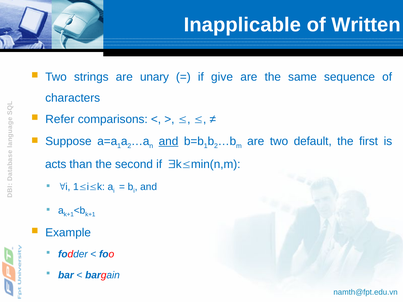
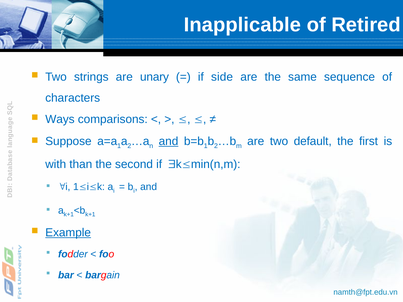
Written: Written -> Retired
give: give -> side
Refer: Refer -> Ways
acts: acts -> with
Example underline: none -> present
